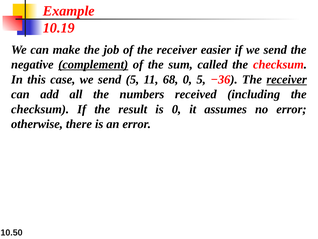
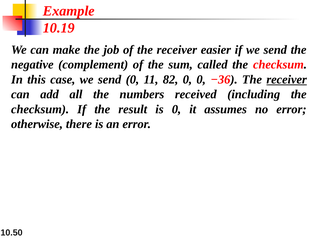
complement underline: present -> none
send 5: 5 -> 0
68: 68 -> 82
0 5: 5 -> 0
